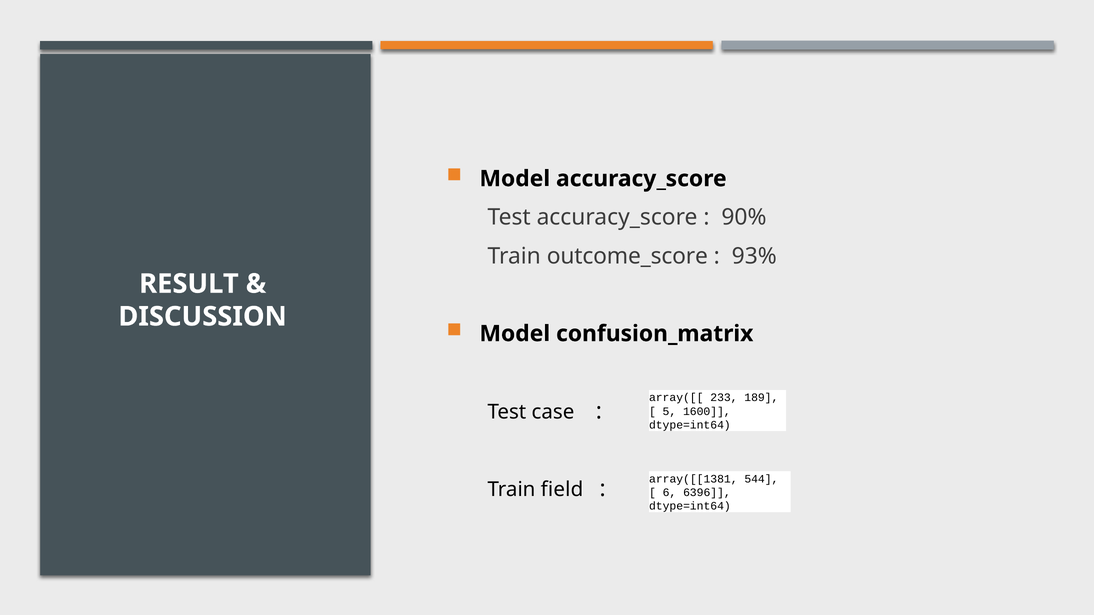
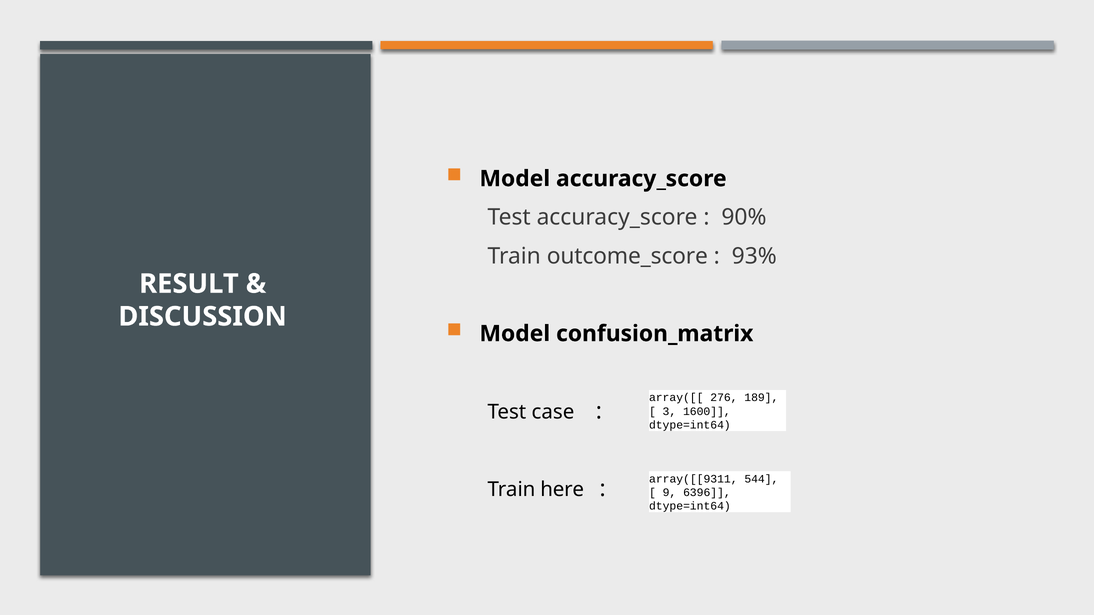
233: 233 -> 276
5: 5 -> 3
array([[1381: array([[1381 -> array([[9311
field: field -> here
6: 6 -> 9
